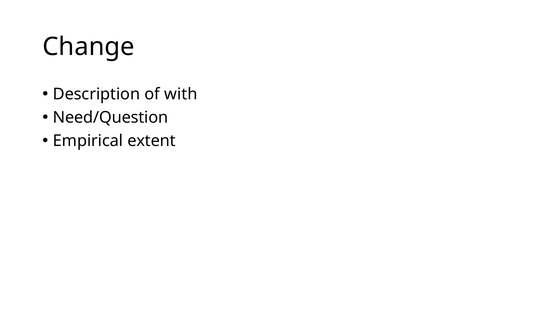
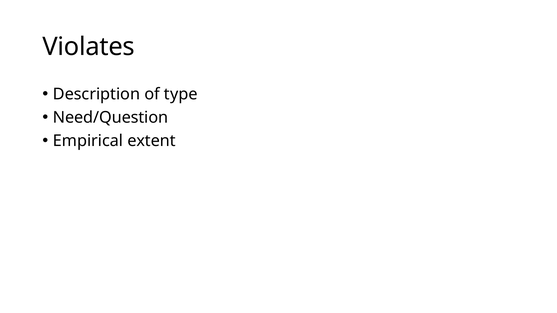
Change: Change -> Violates
with: with -> type
